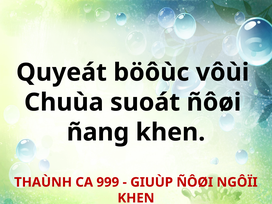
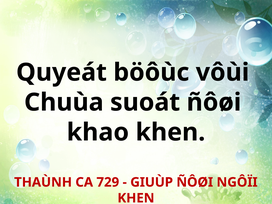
ñang: ñang -> khao
999: 999 -> 729
